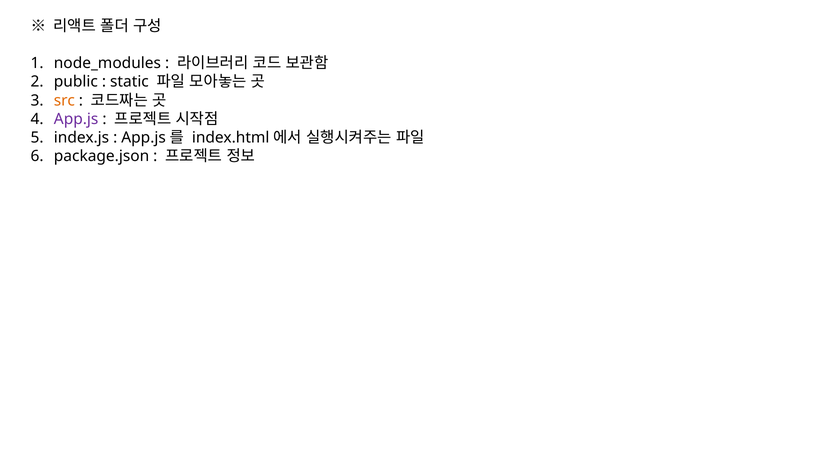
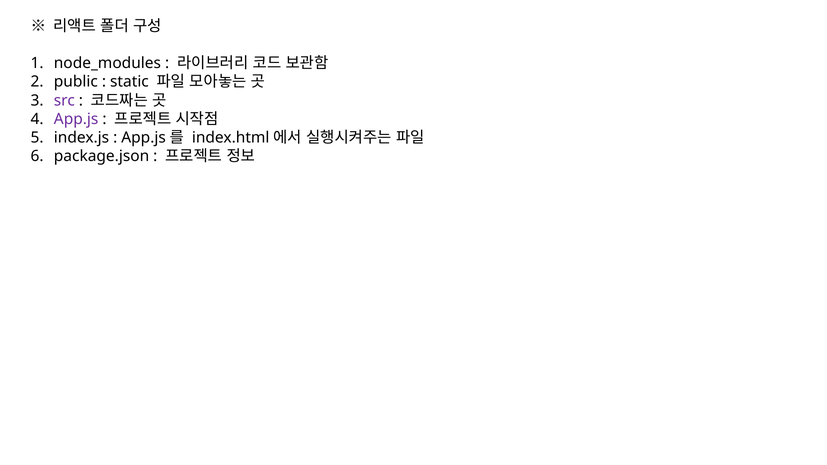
src colour: orange -> purple
